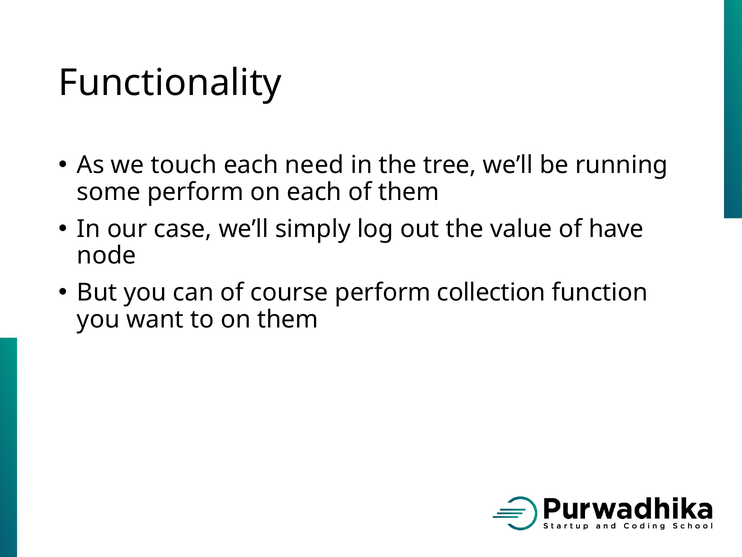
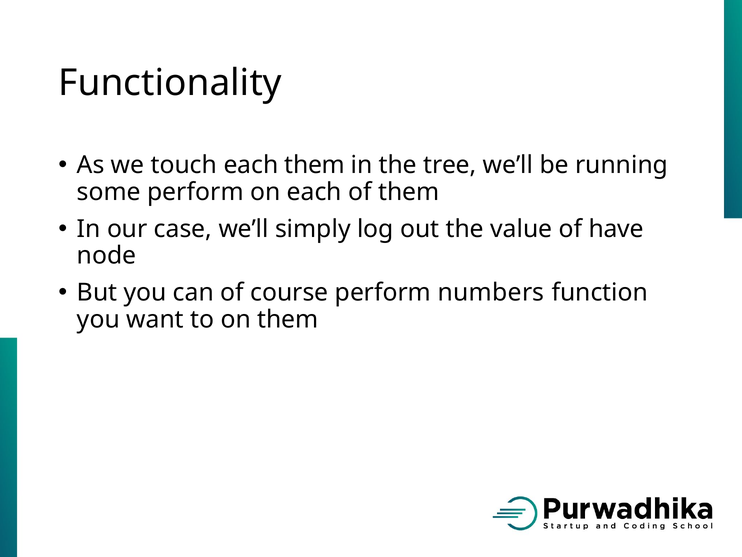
each need: need -> them
collection: collection -> numbers
